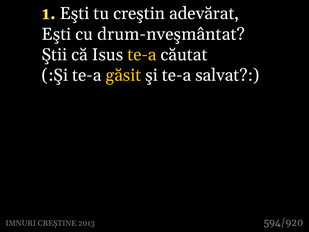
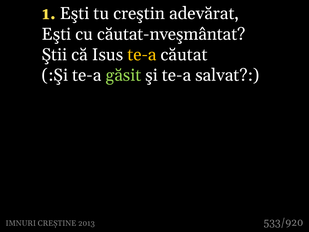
drum-nveşmântat: drum-nveşmântat -> căutat-nveşmântat
găsit colour: yellow -> light green
594/920: 594/920 -> 533/920
